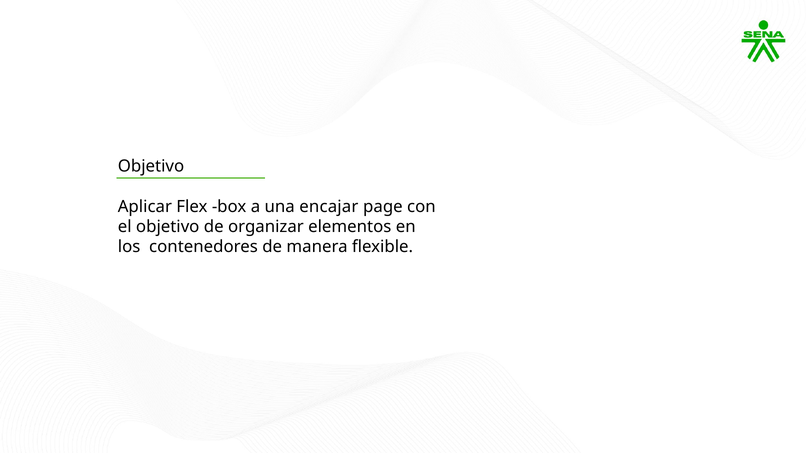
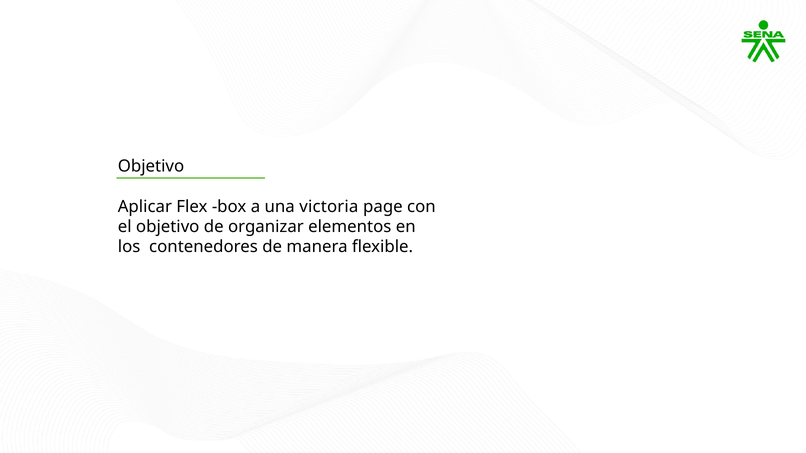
encajar: encajar -> victoria
